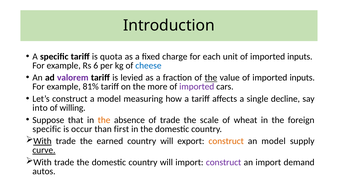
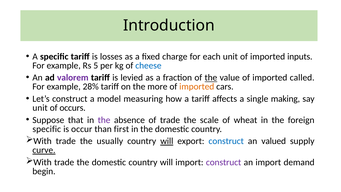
quota: quota -> losses
6: 6 -> 5
value of imported inputs: inputs -> called
81%: 81% -> 28%
imported at (197, 87) colour: purple -> orange
decline: decline -> making
into at (40, 108): into -> unit
willing: willing -> occurs
the at (104, 120) colour: orange -> purple
With at (42, 141) underline: present -> none
earned: earned -> usually
will at (167, 141) underline: none -> present
construct at (226, 141) colour: orange -> blue
an model: model -> valued
autos: autos -> begin
